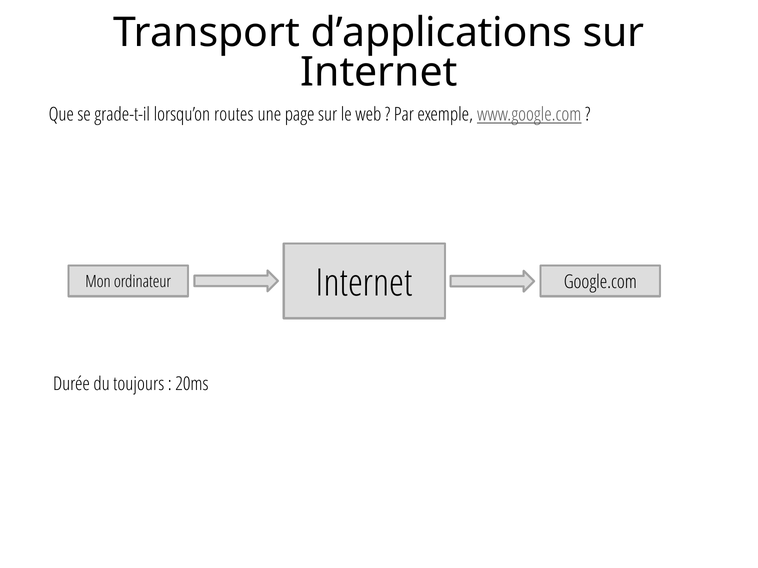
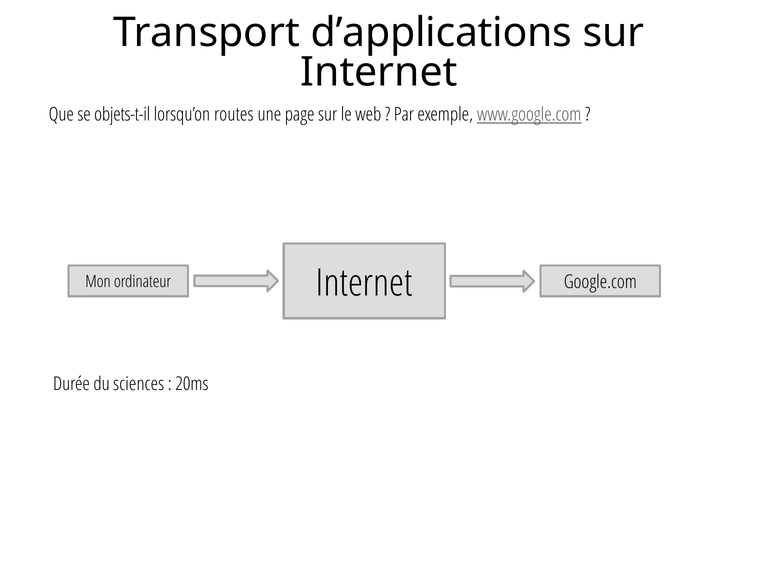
grade-t-il: grade-t-il -> objets-t-il
toujours: toujours -> sciences
